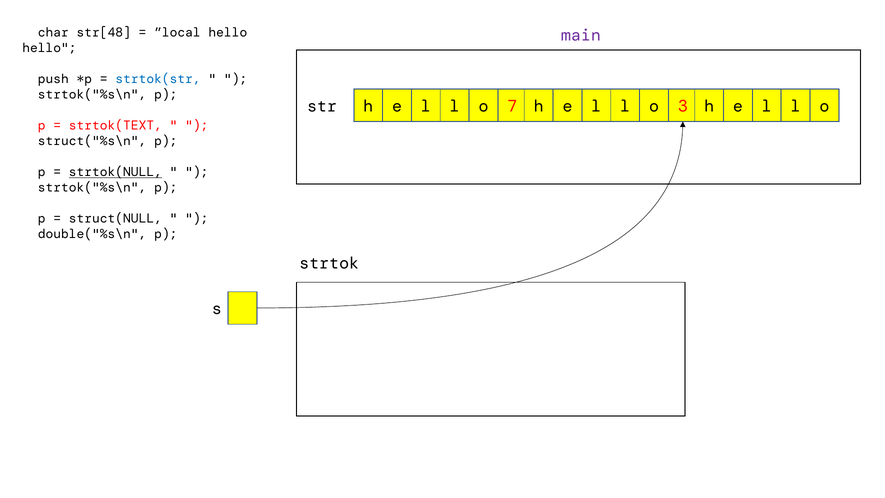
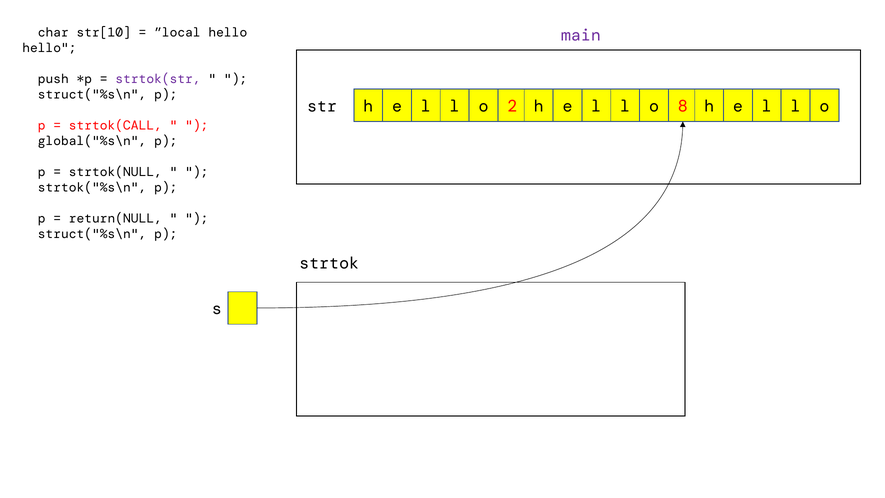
str[48: str[48 -> str[10
strtok(str colour: blue -> purple
strtok("%s\n at (92, 95): strtok("%s\n -> struct("%s\n
7: 7 -> 2
3: 3 -> 8
strtok(TEXT: strtok(TEXT -> strtok(CALL
struct("%s\n: struct("%s\n -> global("%s\n
strtok(NULL underline: present -> none
struct(NULL: struct(NULL -> return(NULL
double("%s\n at (92, 234): double("%s\n -> struct("%s\n
